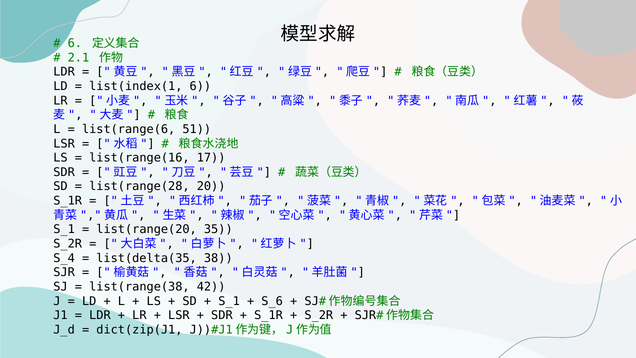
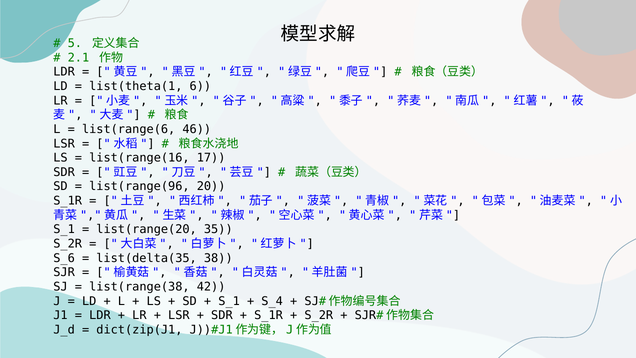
6 at (75, 43): 6 -> 5
list(index(1: list(index(1 -> list(theta(1
51: 51 -> 46
list(range(28: list(range(28 -> list(range(96
S_4: S_4 -> S_6
S_6: S_6 -> S_4
